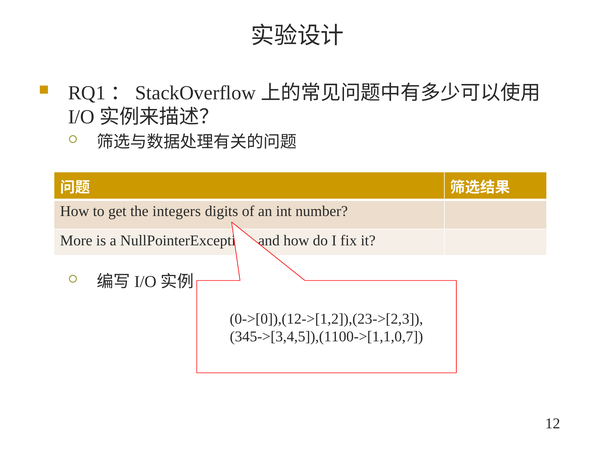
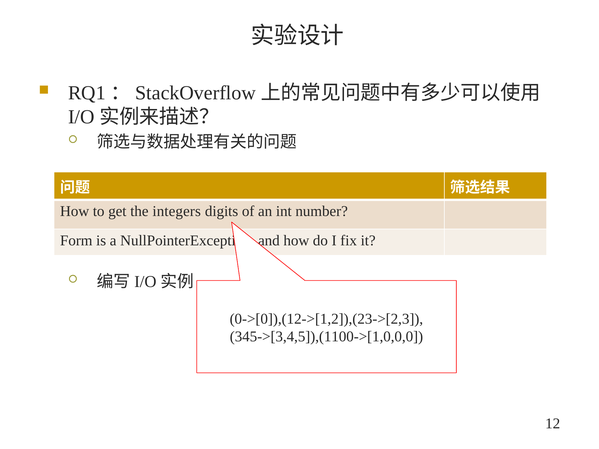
More: More -> Form
345->[3,4,5]),(1100->[1,1,0,7: 345->[3,4,5]),(1100->[1,1,0,7 -> 345->[3,4,5]),(1100->[1,0,0,0
